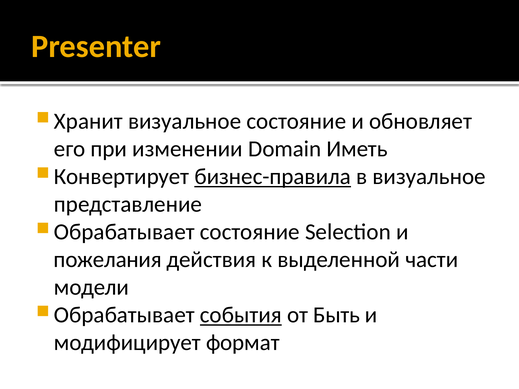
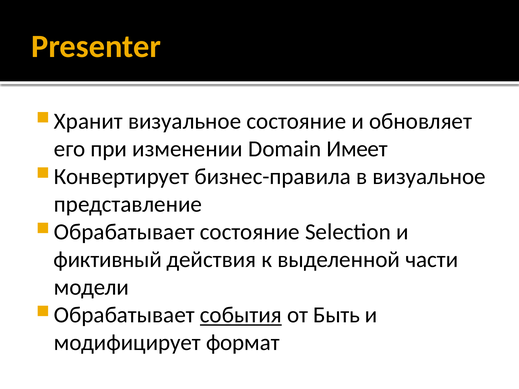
Иметь: Иметь -> Имеет
бизнес-правила underline: present -> none
пожелания: пожелания -> фиктивный
